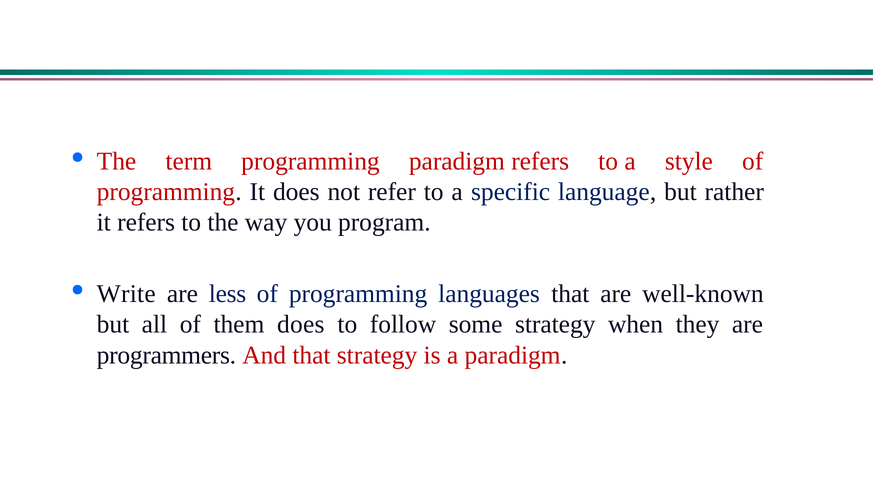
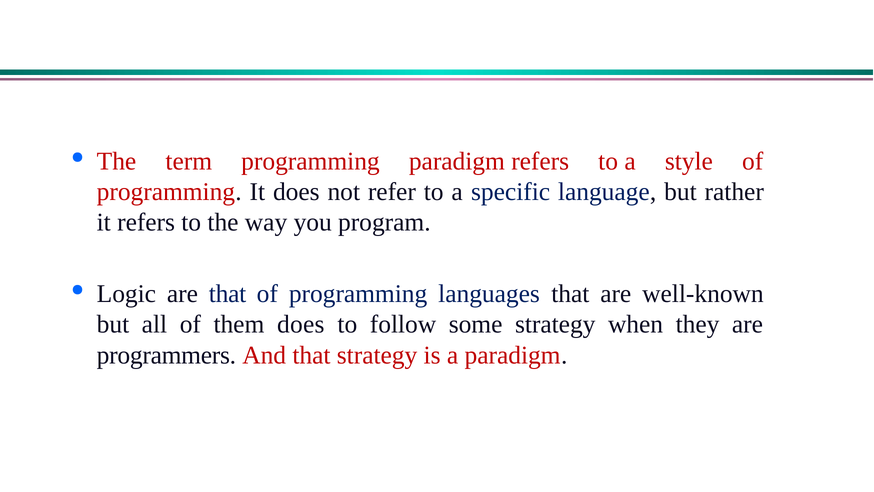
Write: Write -> Logic
are less: less -> that
